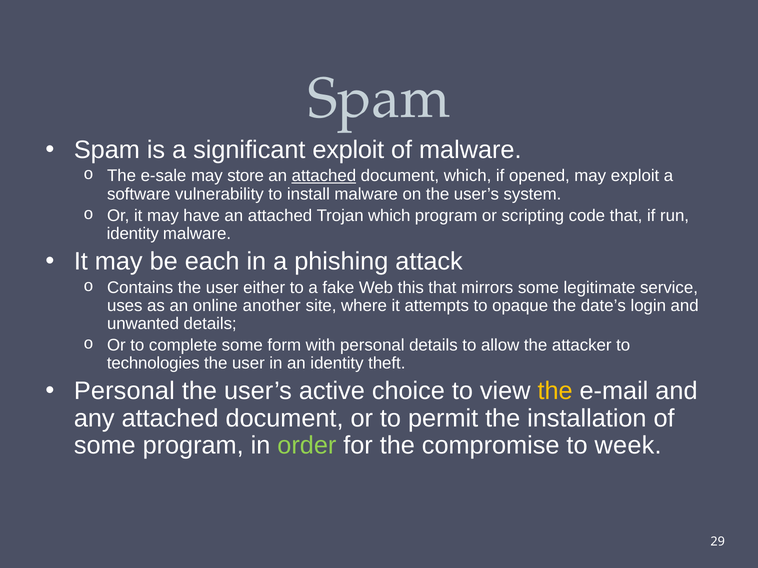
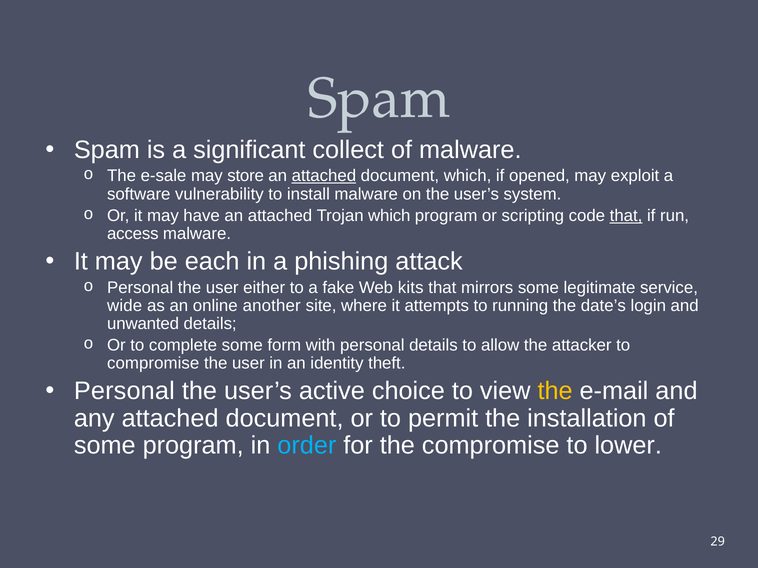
significant exploit: exploit -> collect
that at (626, 216) underline: none -> present
identity at (133, 234): identity -> access
Contains at (140, 288): Contains -> Personal
this: this -> kits
uses: uses -> wide
opaque: opaque -> running
technologies at (153, 364): technologies -> compromise
order colour: light green -> light blue
week: week -> lower
